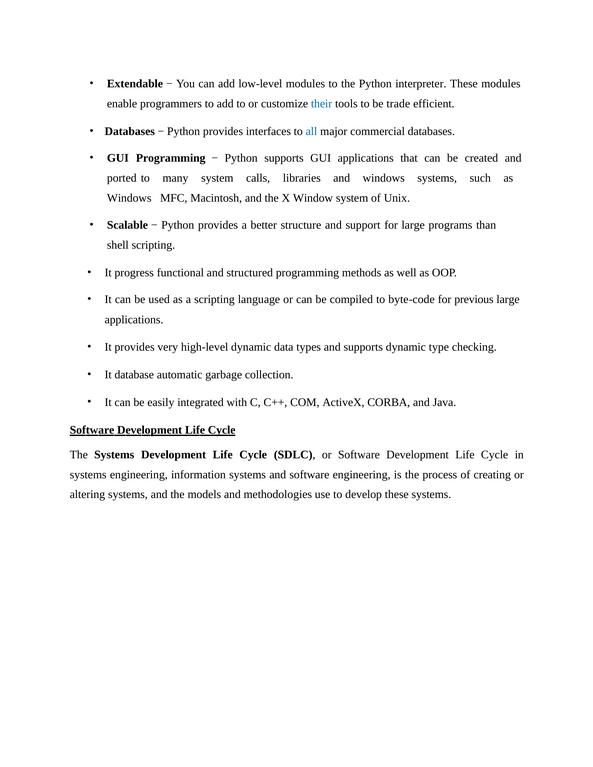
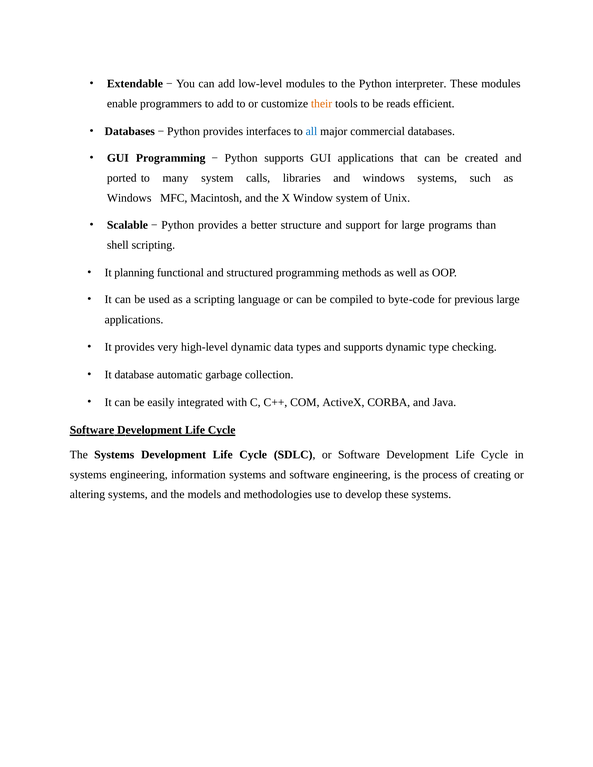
their colour: blue -> orange
trade: trade -> reads
progress: progress -> planning
